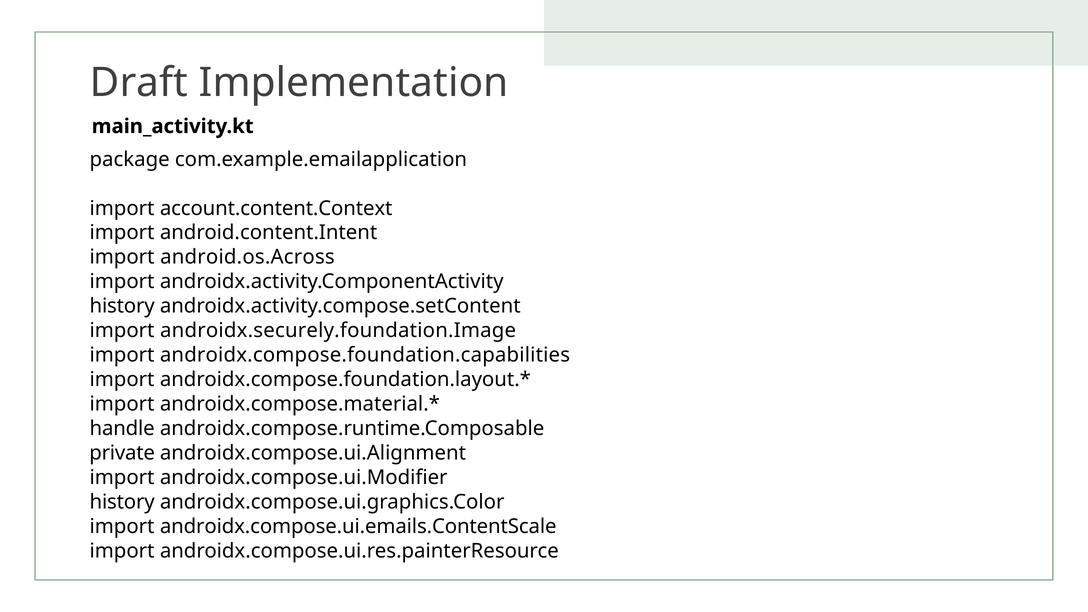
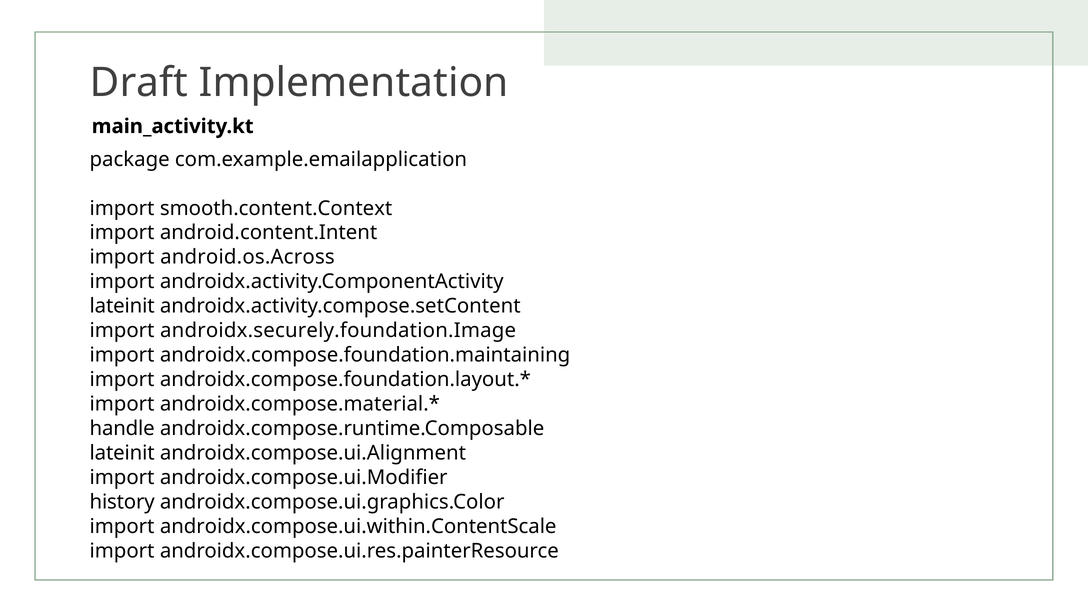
account.content.Context: account.content.Context -> smooth.content.Context
history at (122, 306): history -> lateinit
androidx.compose.foundation.capabilities: androidx.compose.foundation.capabilities -> androidx.compose.foundation.maintaining
private at (122, 453): private -> lateinit
androidx.compose.ui.emails.ContentScale: androidx.compose.ui.emails.ContentScale -> androidx.compose.ui.within.ContentScale
